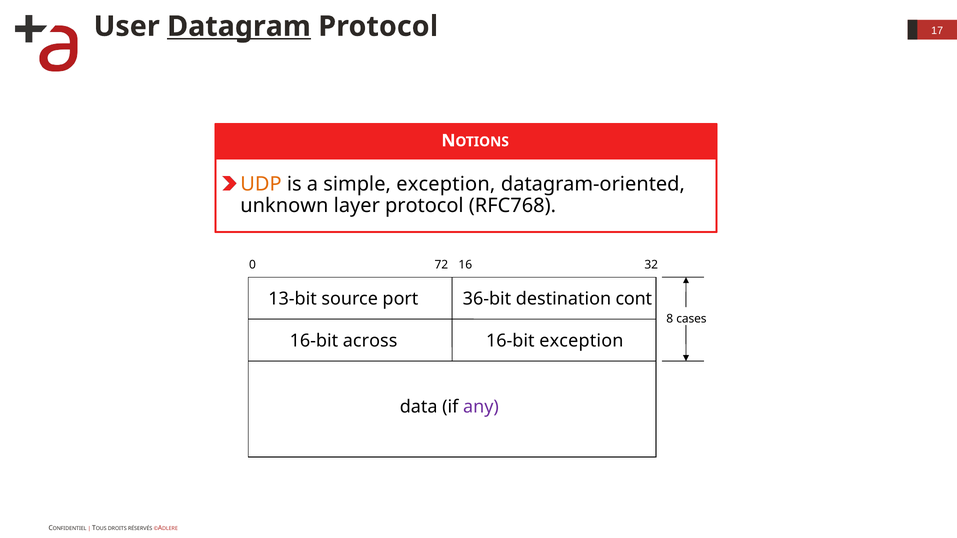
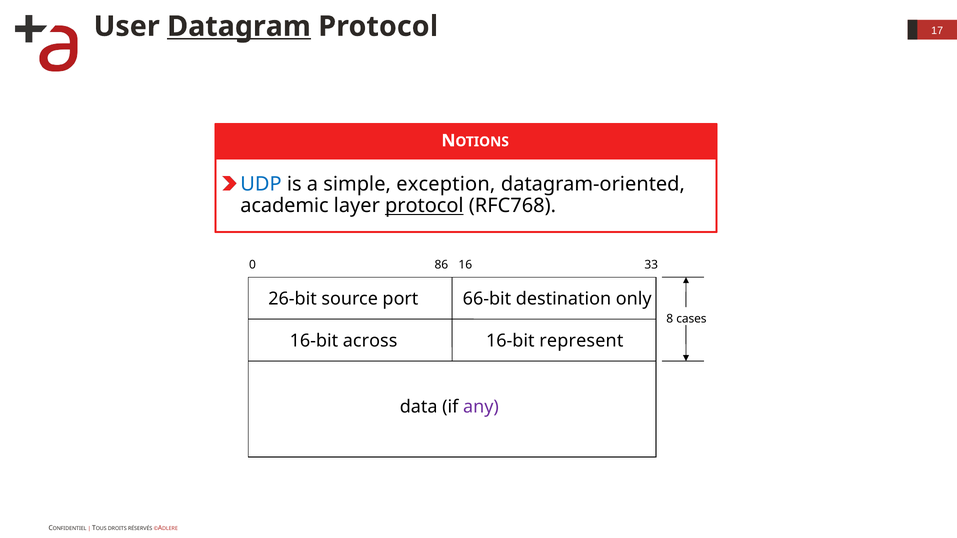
UDP colour: orange -> blue
unknown: unknown -> academic
protocol at (424, 206) underline: none -> present
72: 72 -> 86
32: 32 -> 33
13-bit: 13-bit -> 26-bit
36-bit: 36-bit -> 66-bit
cont: cont -> only
16-bit exception: exception -> represent
